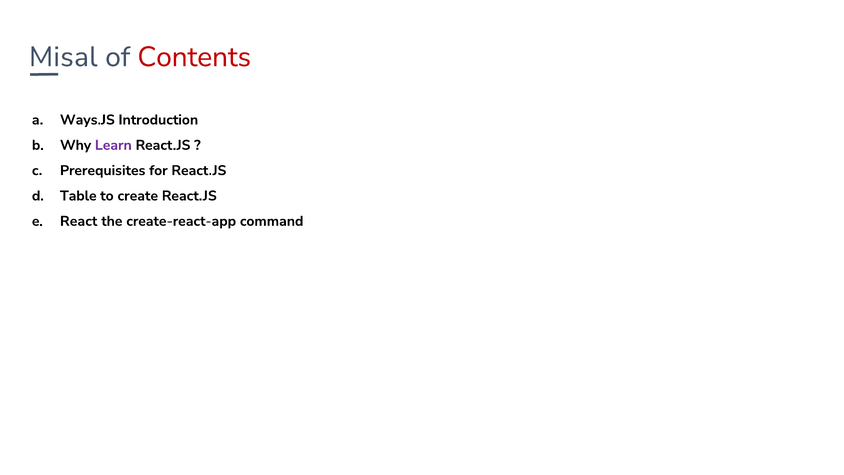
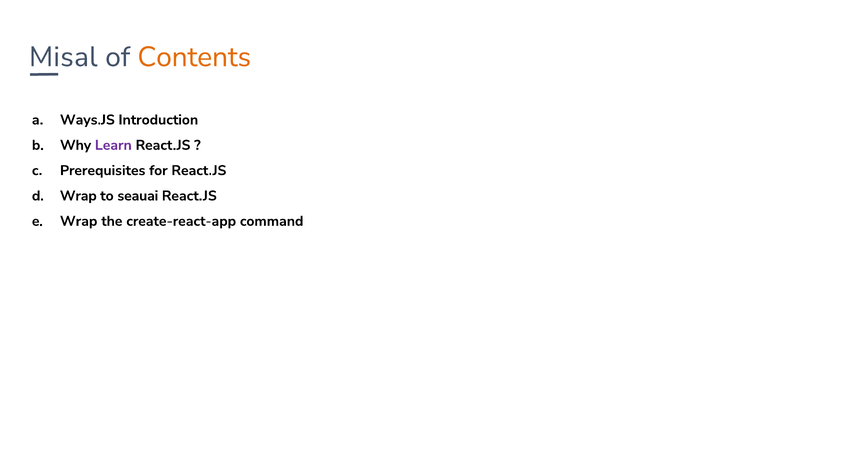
Contents colour: red -> orange
Table at (78, 196): Table -> Wrap
create: create -> seauai
React at (79, 221): React -> Wrap
